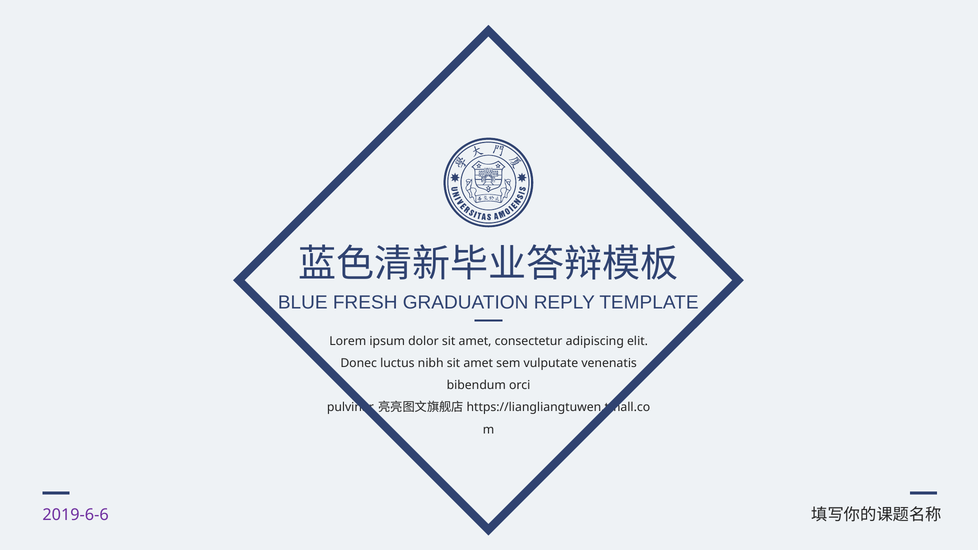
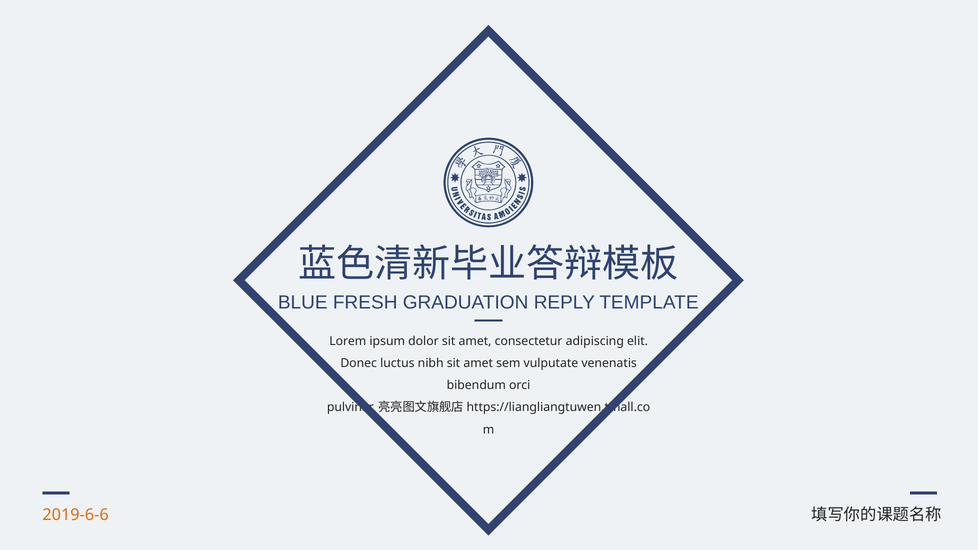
2019-6-6 colour: purple -> orange
